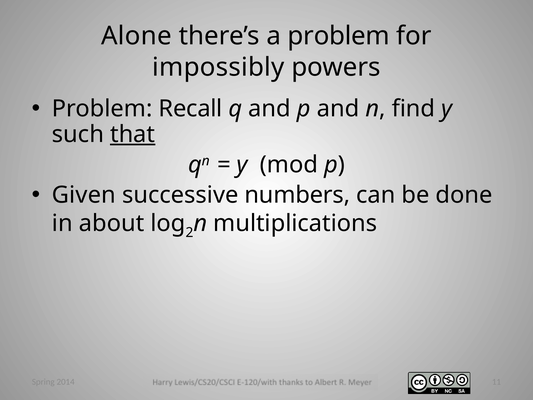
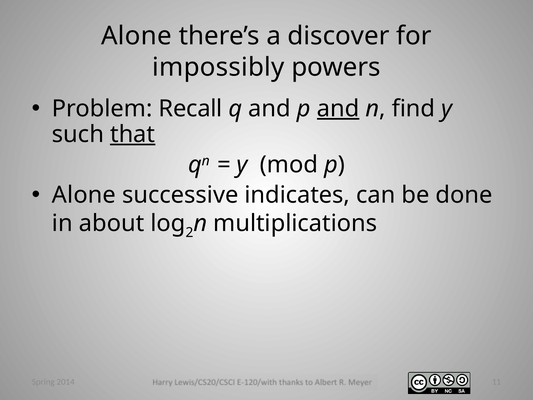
a problem: problem -> discover
and at (338, 109) underline: none -> present
Given at (84, 195): Given -> Alone
numbers: numbers -> indicates
